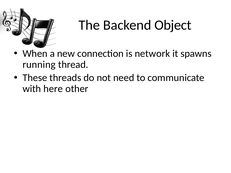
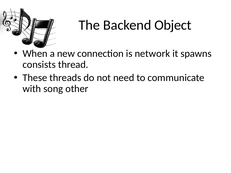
running: running -> consists
here: here -> song
